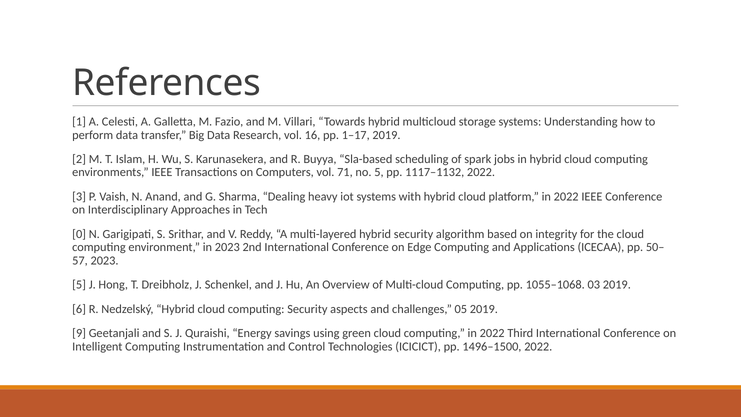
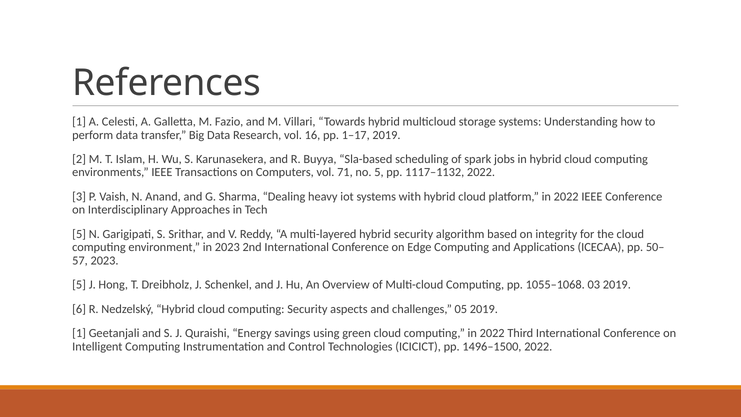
0 at (79, 234): 0 -> 5
9 at (79, 333): 9 -> 1
